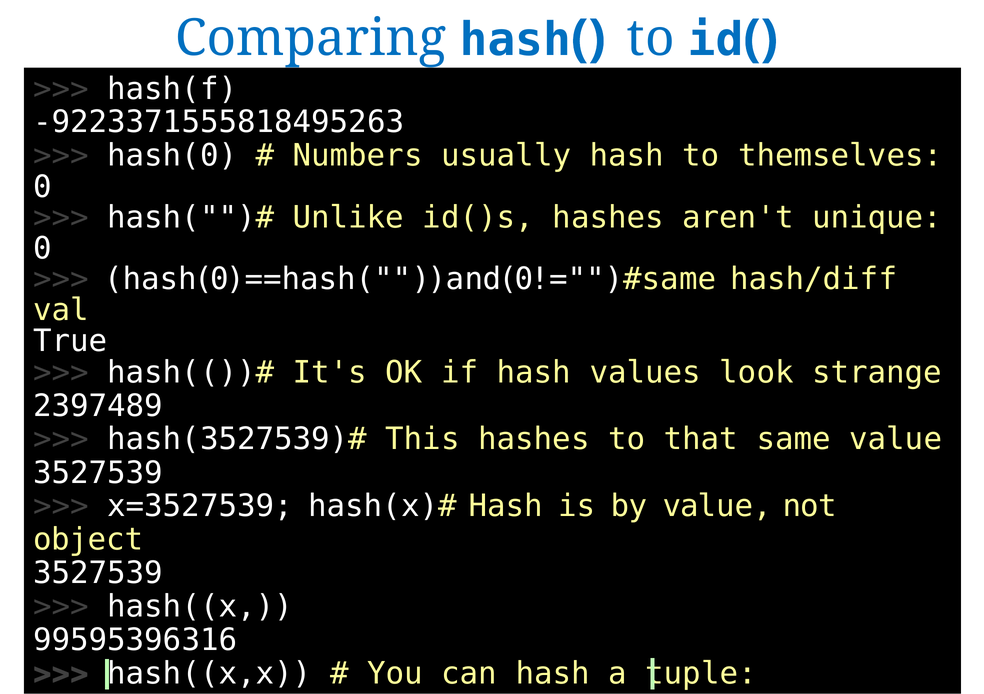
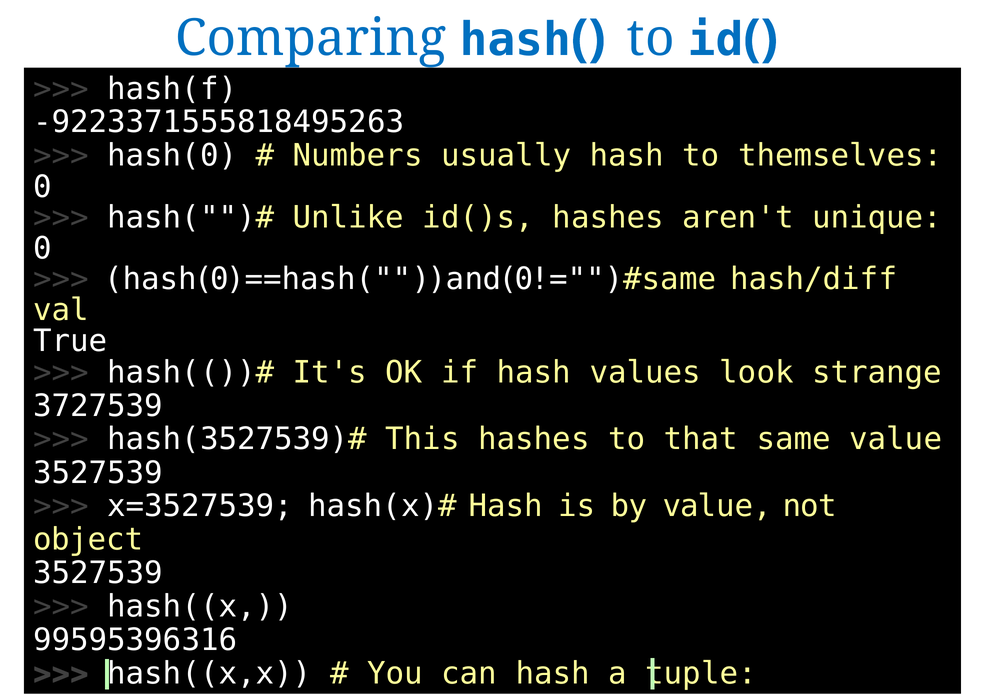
2397489: 2397489 -> 3727539
